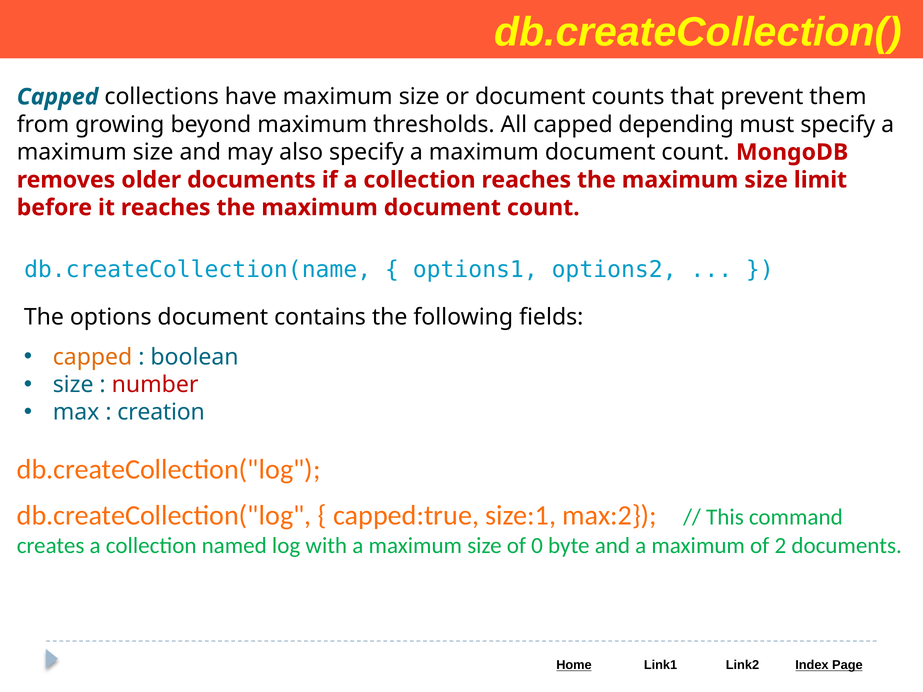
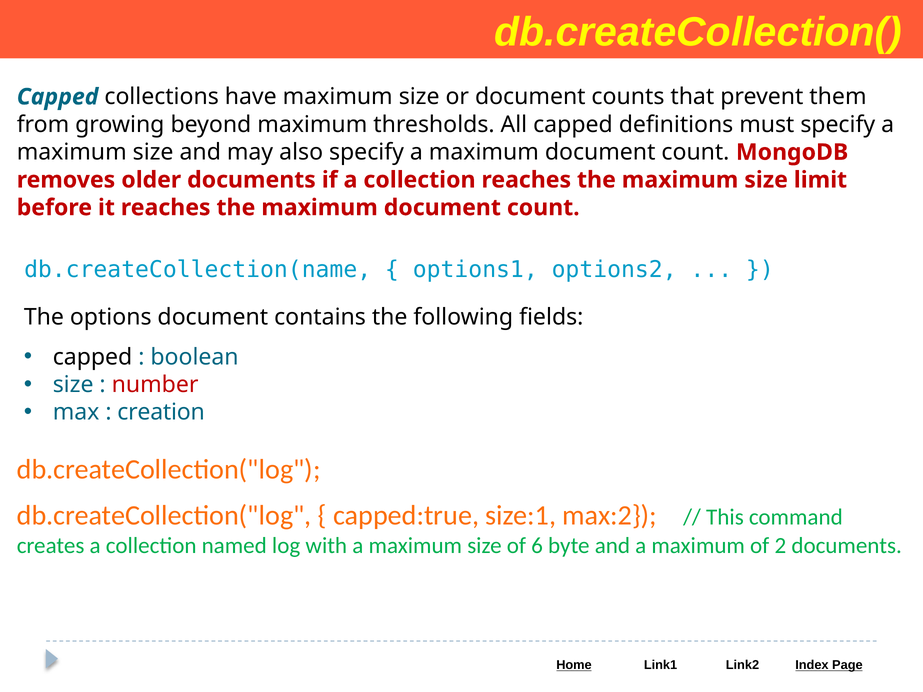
depending: depending -> definitions
capped at (93, 357) colour: orange -> black
0: 0 -> 6
